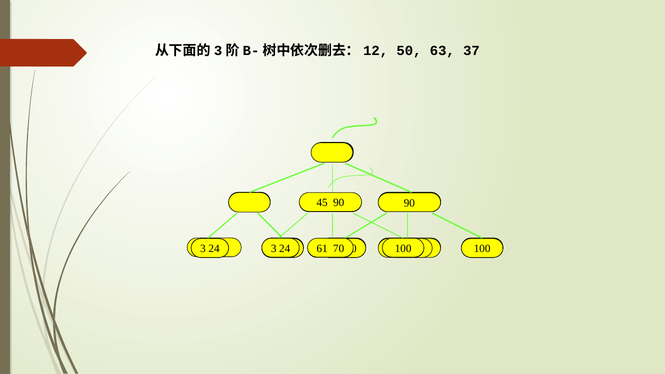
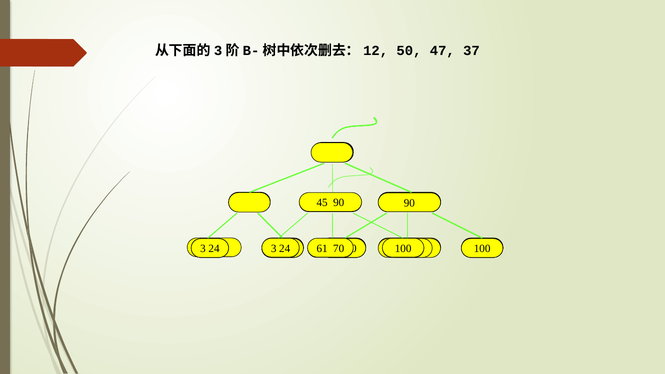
63: 63 -> 47
